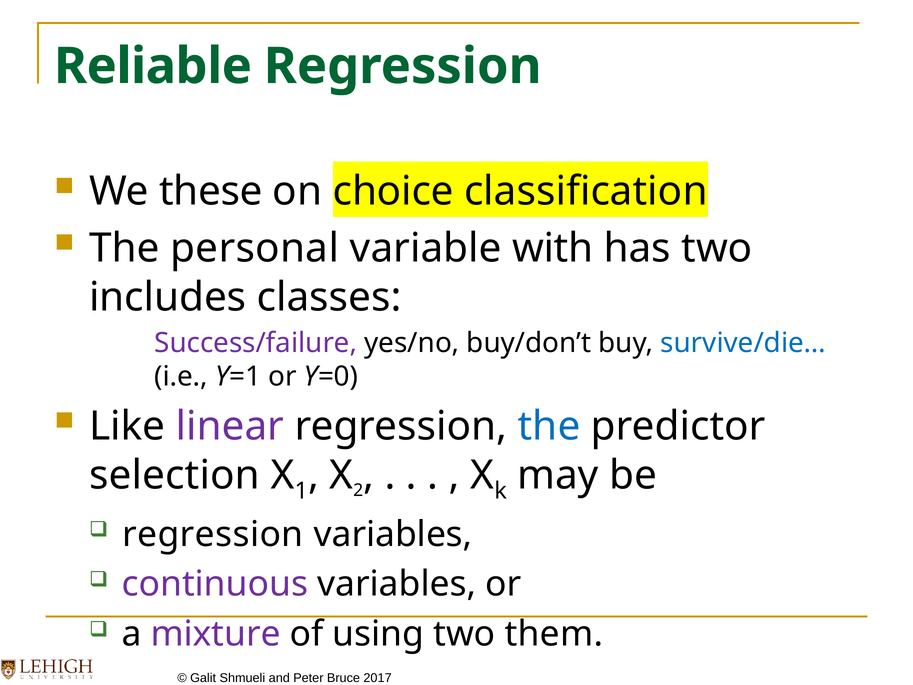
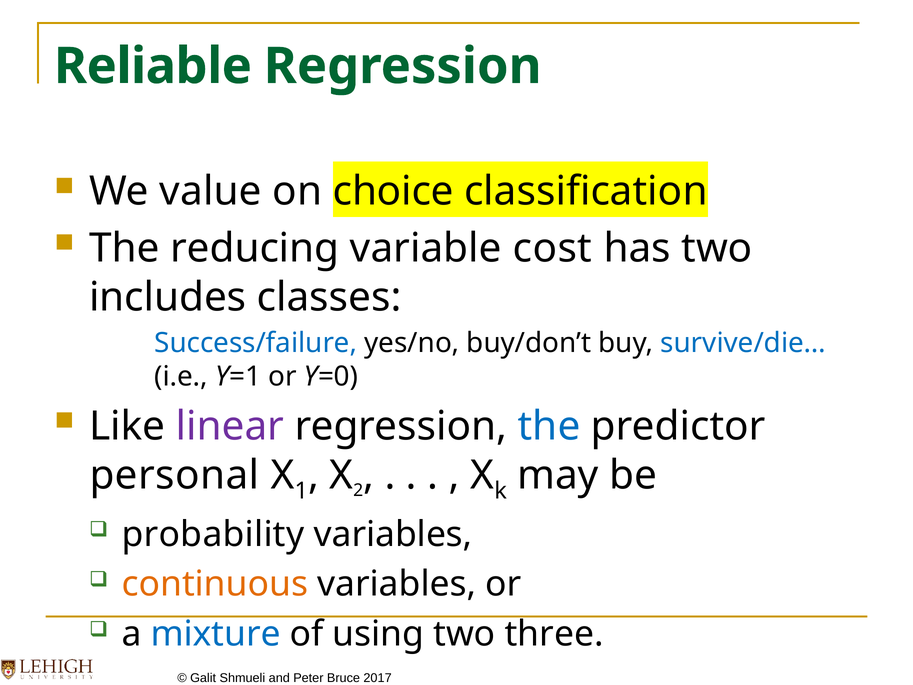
these: these -> value
personal: personal -> reducing
with: with -> cost
Success/failure colour: purple -> blue
selection: selection -> personal
regression at (213, 534): regression -> probability
continuous colour: purple -> orange
mixture colour: purple -> blue
them: them -> three
